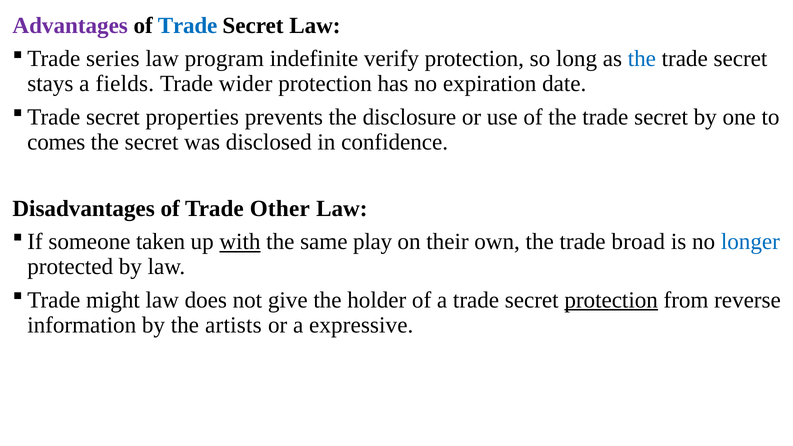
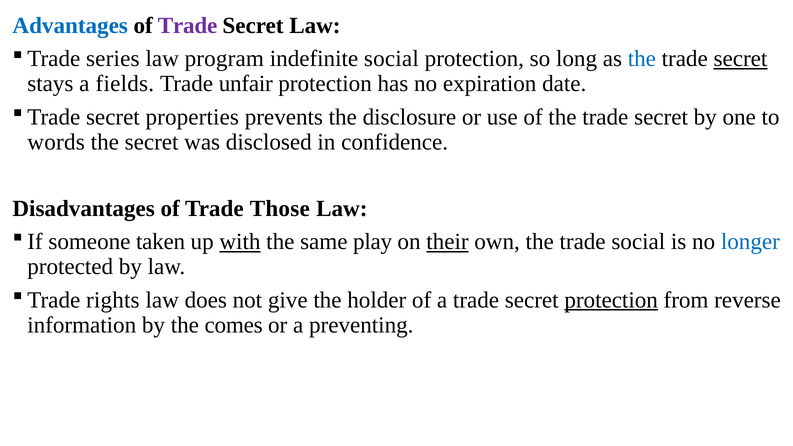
Advantages colour: purple -> blue
Trade at (188, 26) colour: blue -> purple
indefinite verify: verify -> social
secret at (740, 59) underline: none -> present
wider: wider -> unfair
comes: comes -> words
Other: Other -> Those
their underline: none -> present
trade broad: broad -> social
might: might -> rights
artists: artists -> comes
expressive: expressive -> preventing
